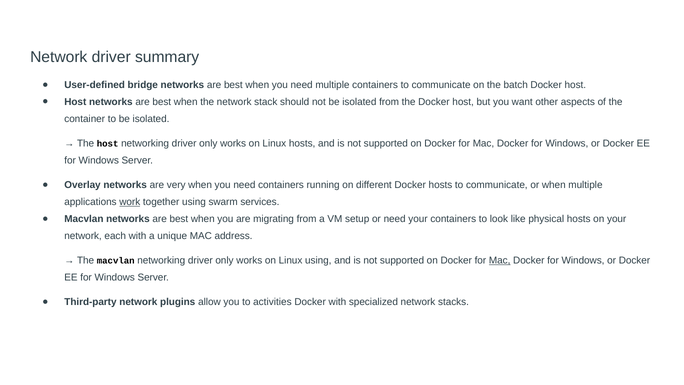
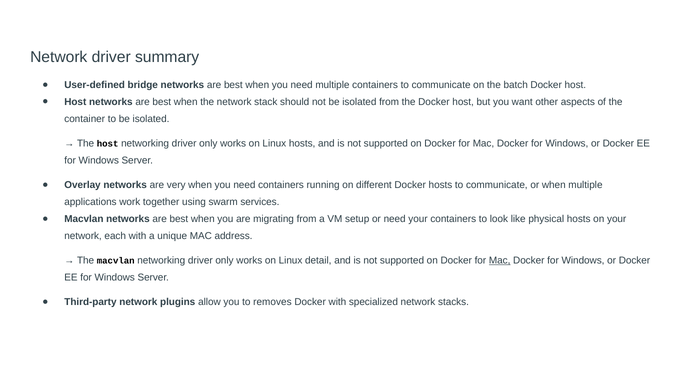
work underline: present -> none
Linux using: using -> detail
activities: activities -> removes
